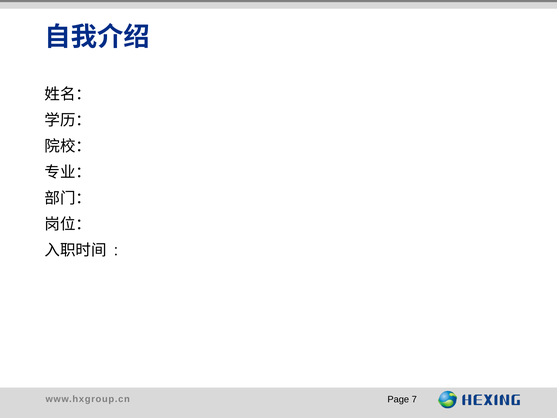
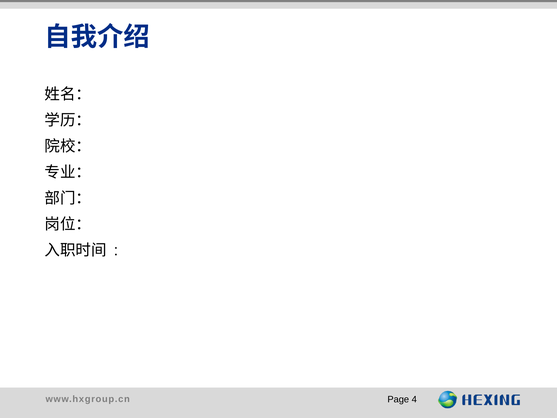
7: 7 -> 4
